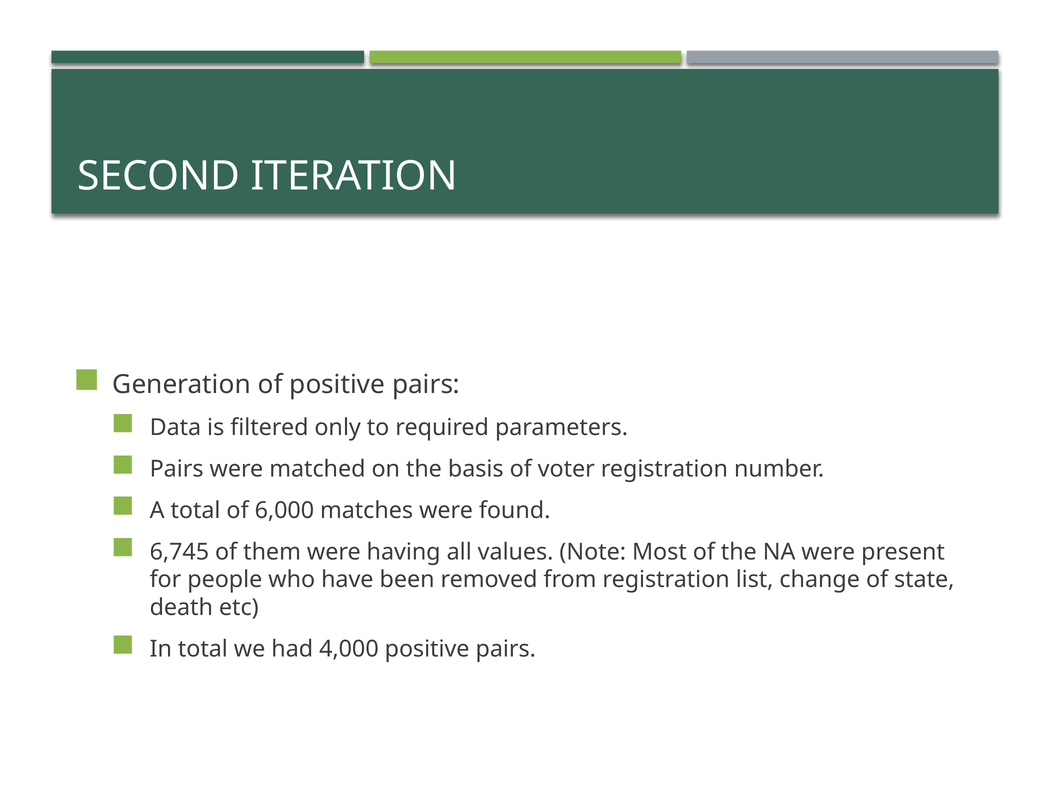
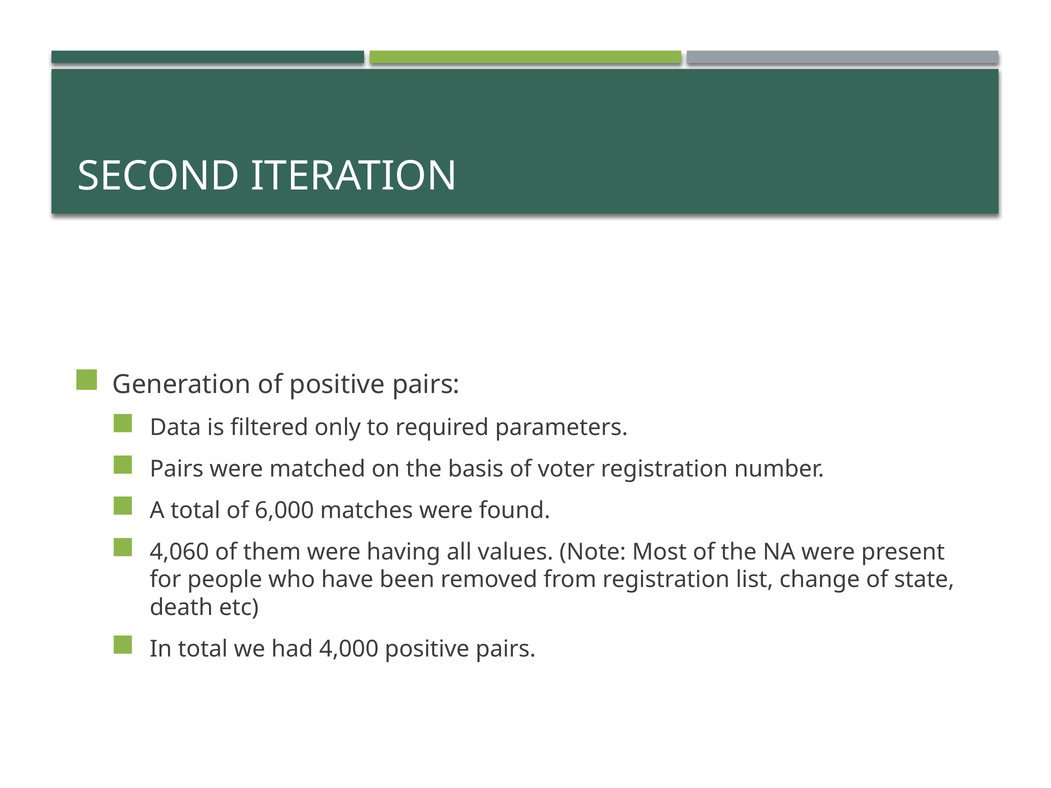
6,745: 6,745 -> 4,060
